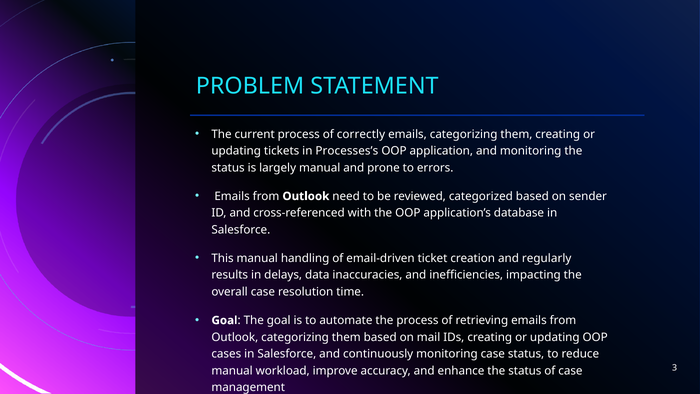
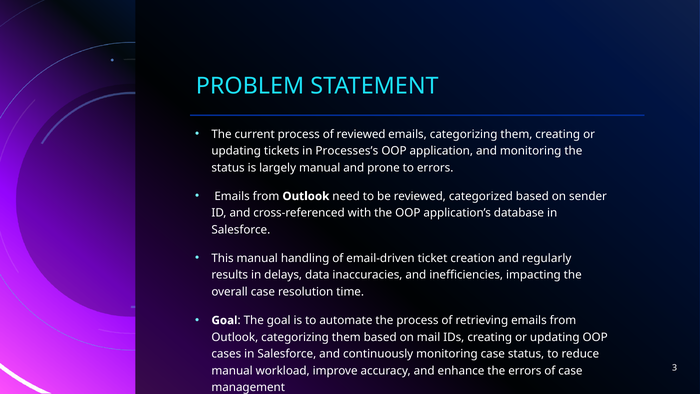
of correctly: correctly -> reviewed
enhance the status: status -> errors
